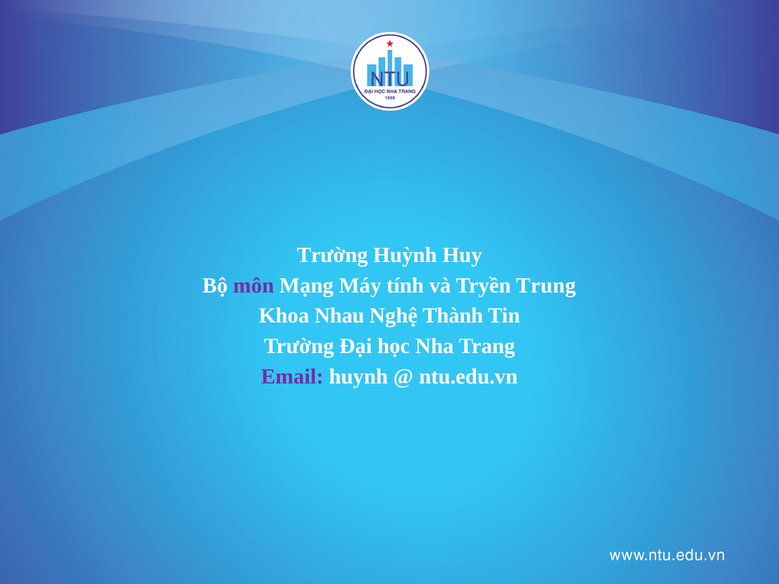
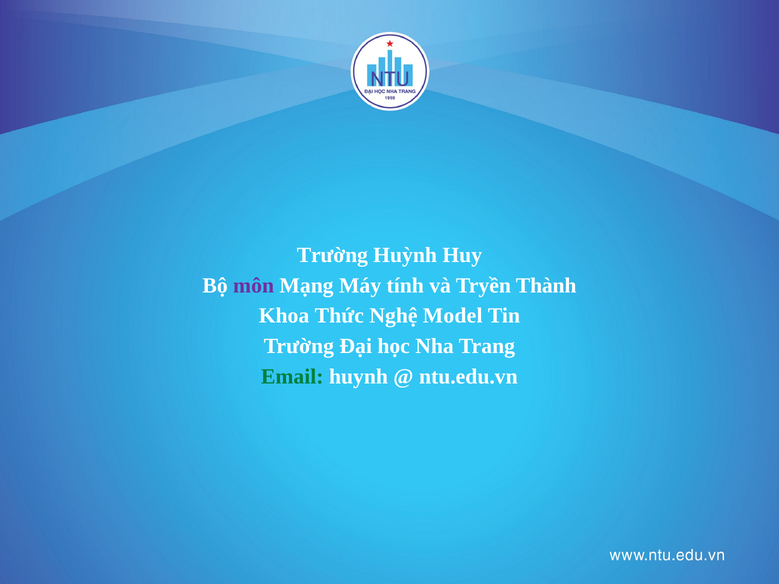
Trung: Trung -> Thành
Nhau: Nhau -> Thức
Thành: Thành -> Model
Email colour: purple -> green
